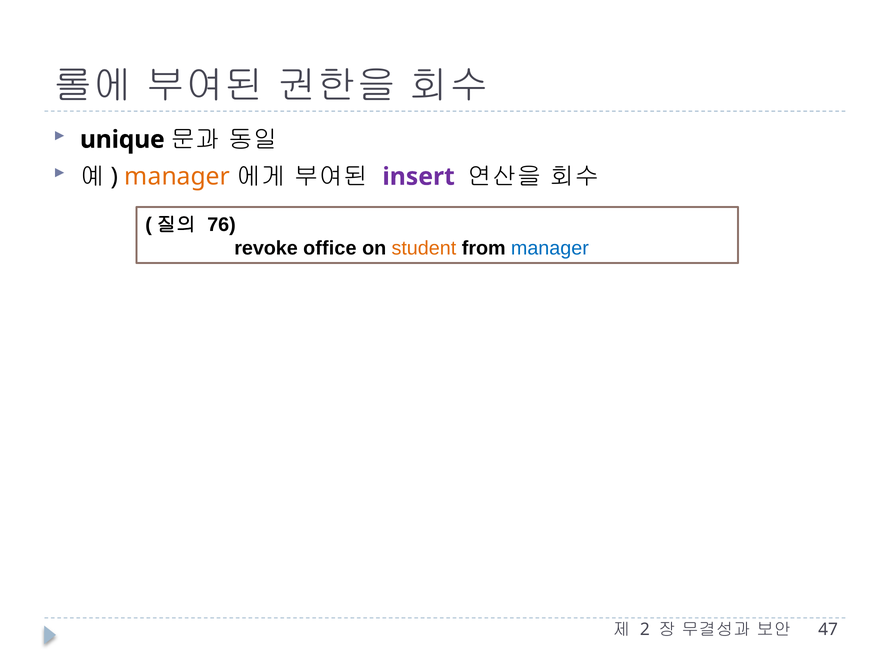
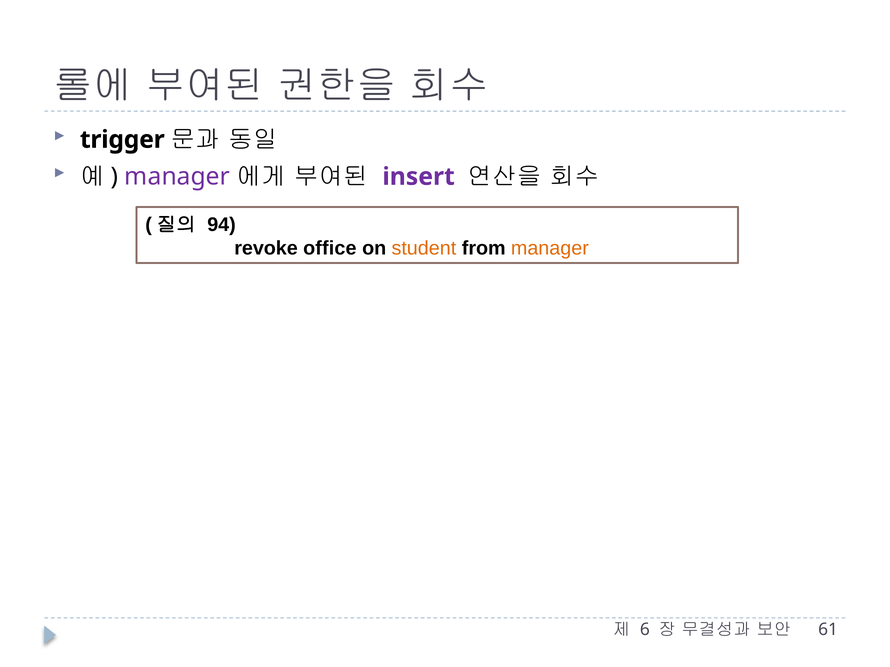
unique: unique -> trigger
manager at (177, 177) colour: orange -> purple
76: 76 -> 94
manager at (550, 248) colour: blue -> orange
2: 2 -> 6
47: 47 -> 61
